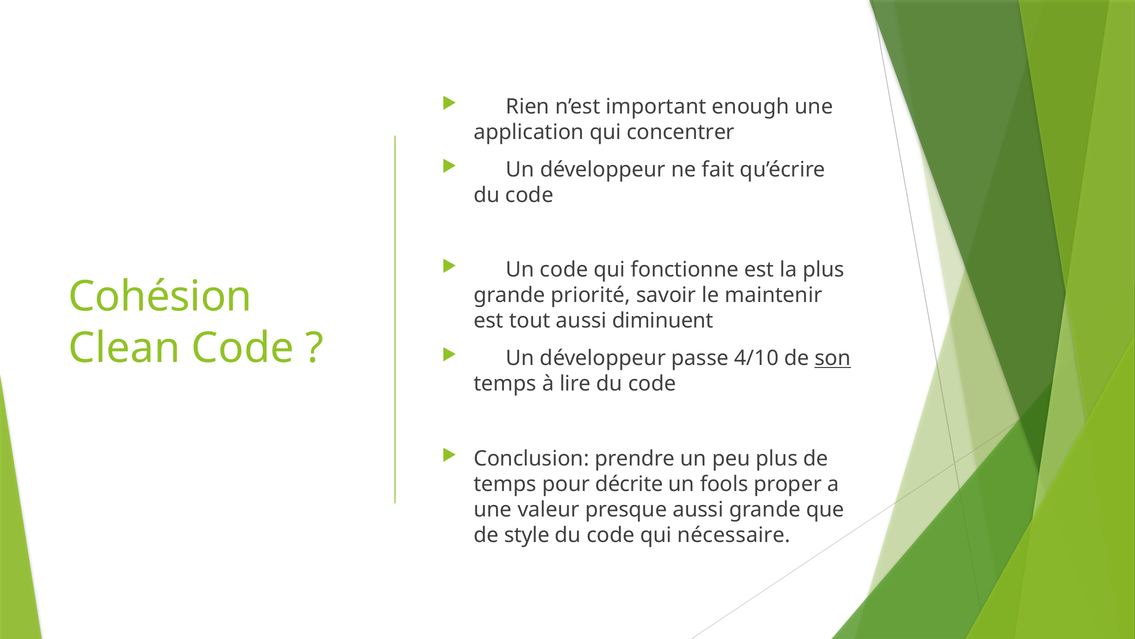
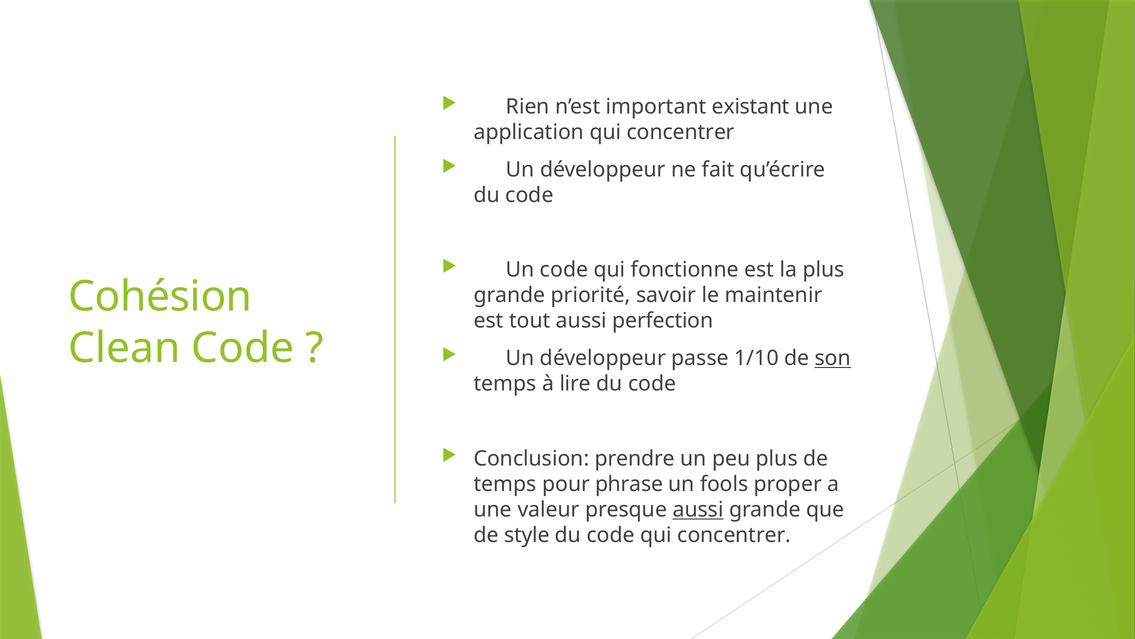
enough: enough -> existant
diminuent: diminuent -> perfection
4/10: 4/10 -> 1/10
décrite: décrite -> phrase
aussi at (698, 509) underline: none -> present
code qui nécessaire: nécessaire -> concentrer
